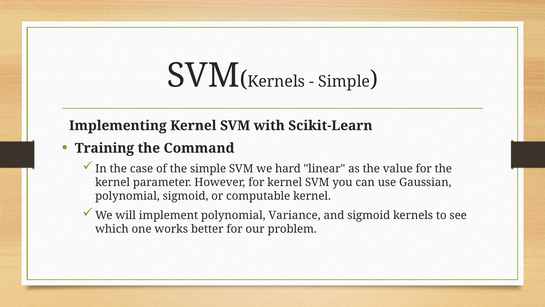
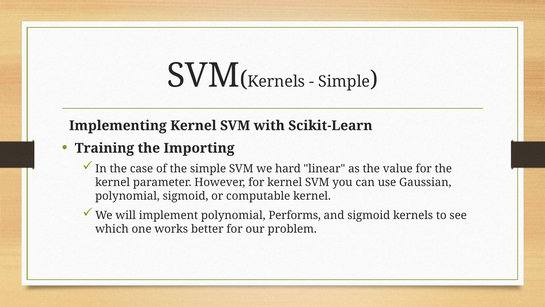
Command: Command -> Importing
Variance: Variance -> Performs
